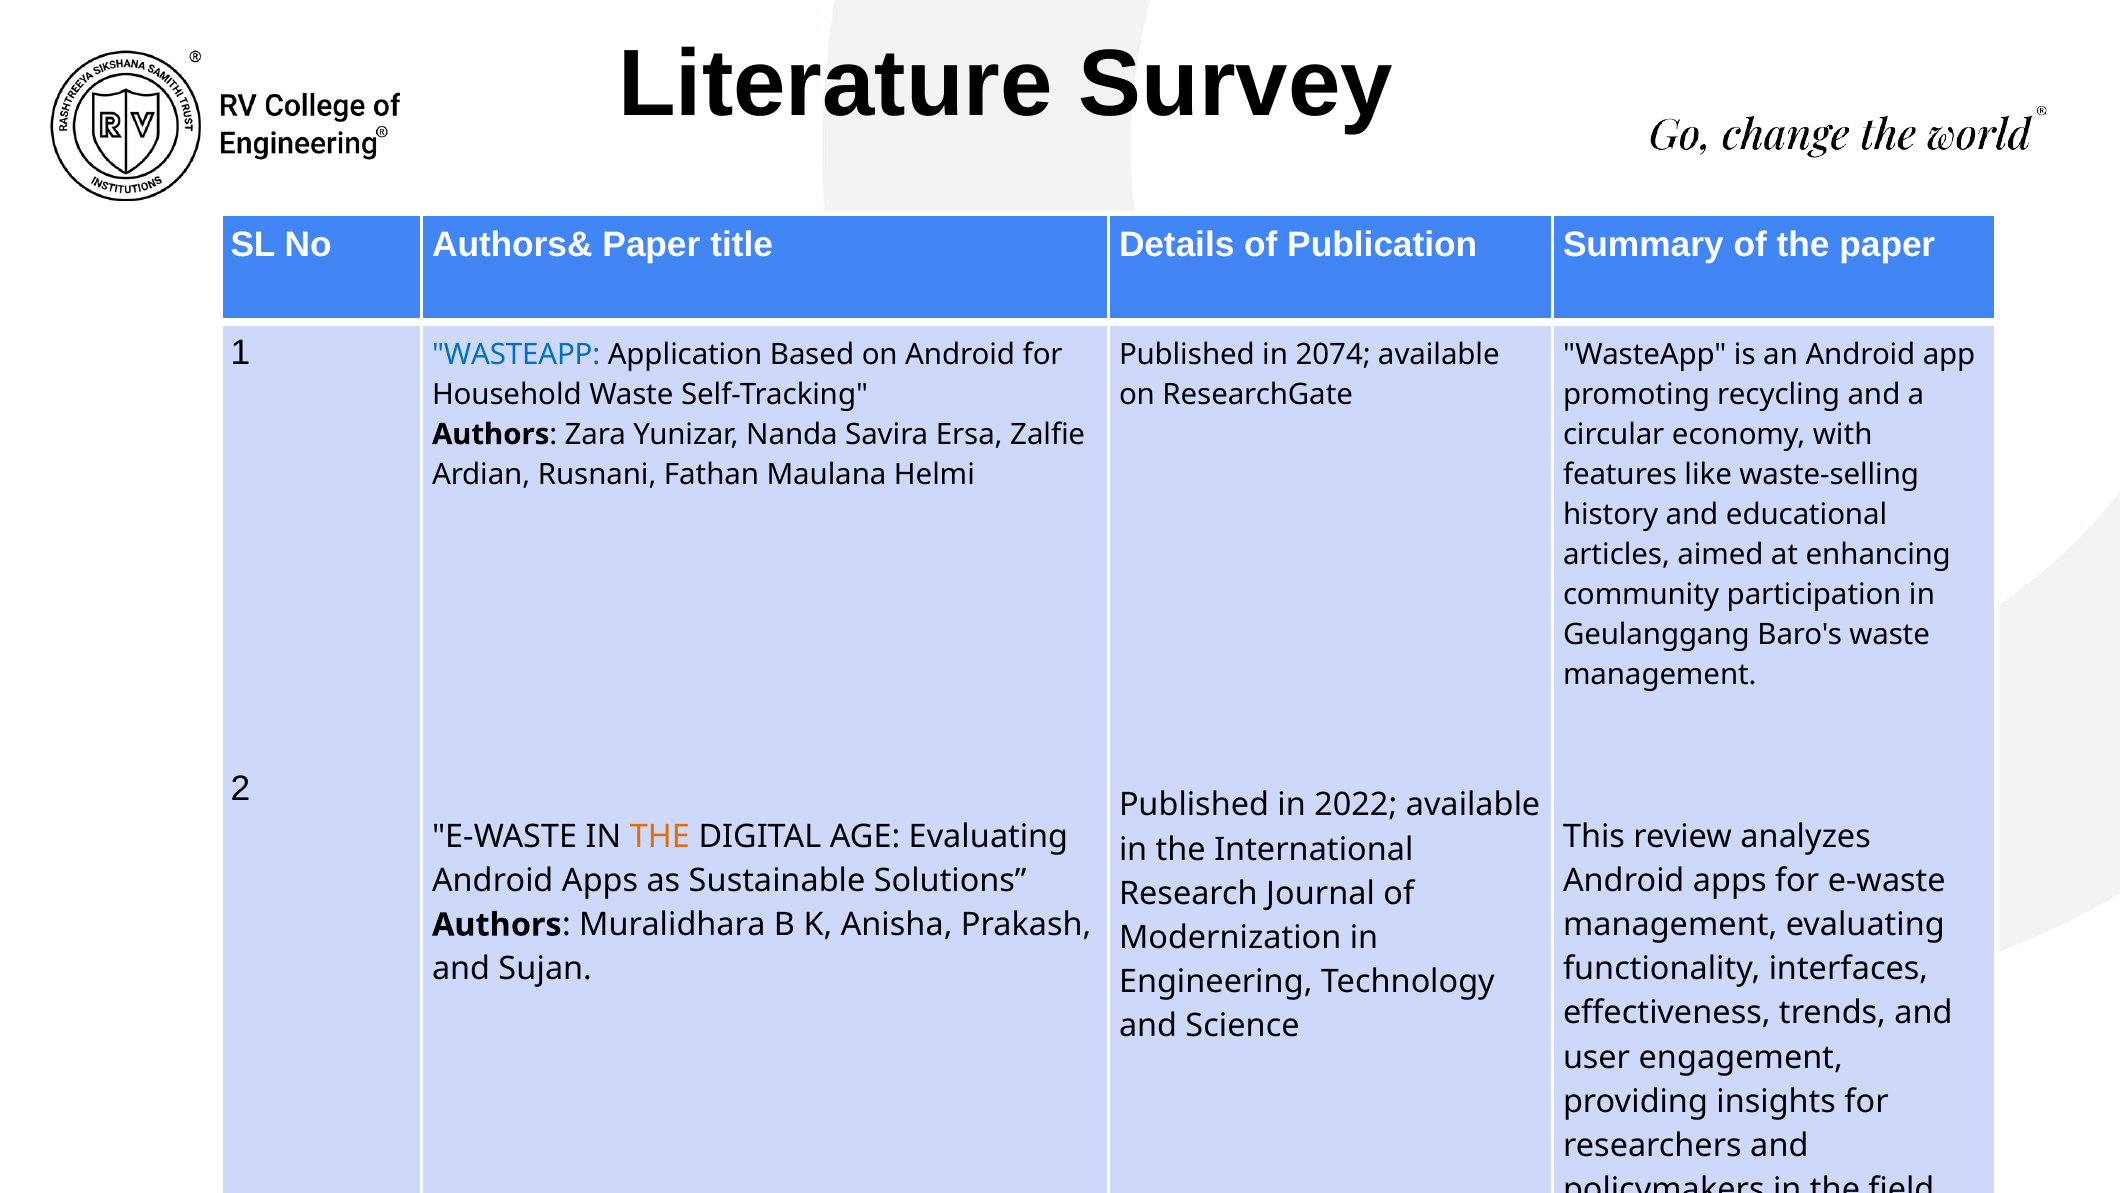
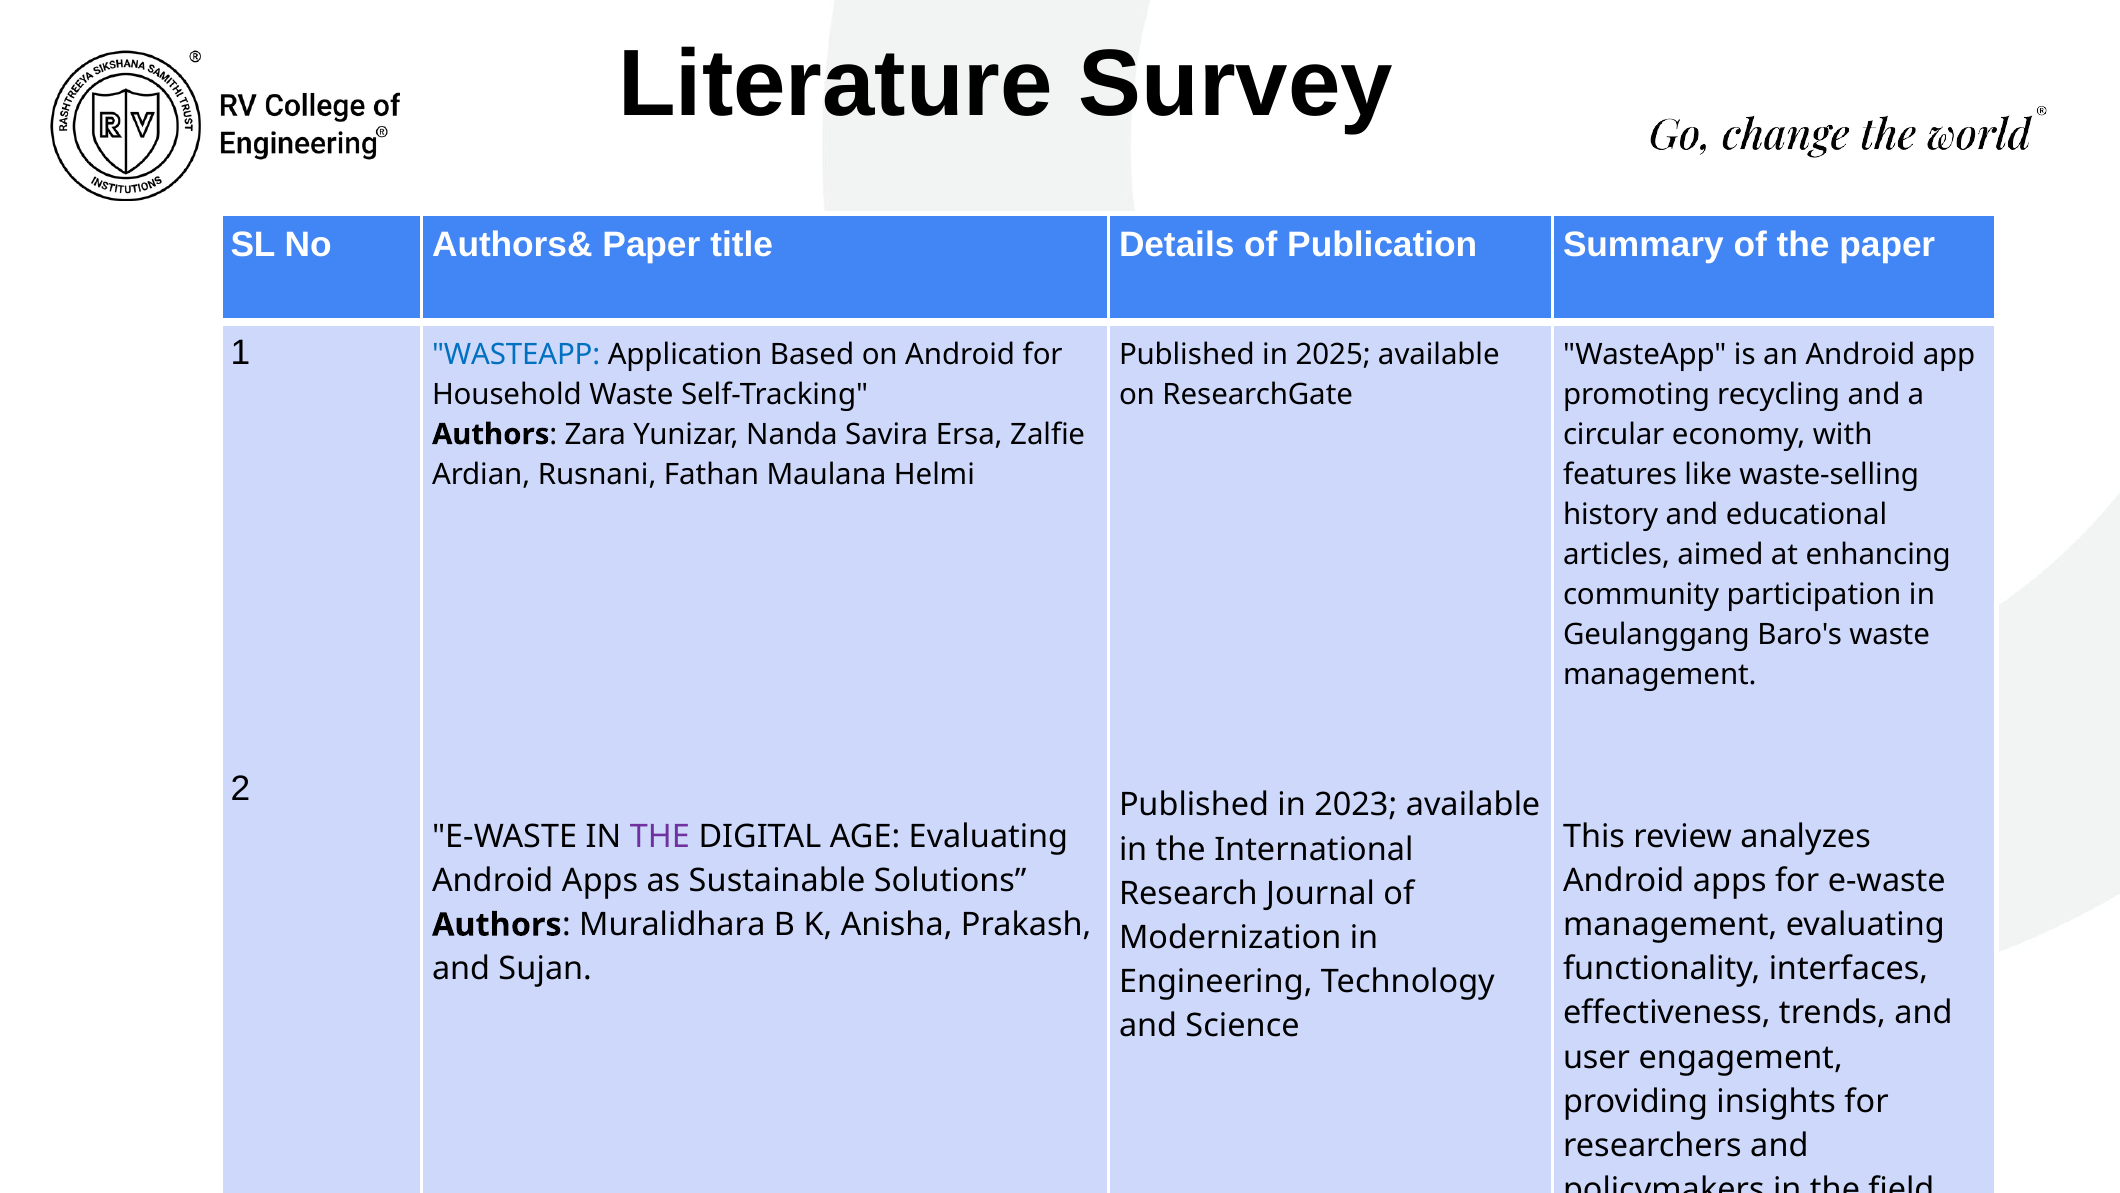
2074: 2074 -> 2025
2022: 2022 -> 2023
THE at (660, 836) colour: orange -> purple
